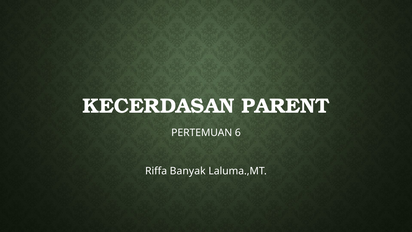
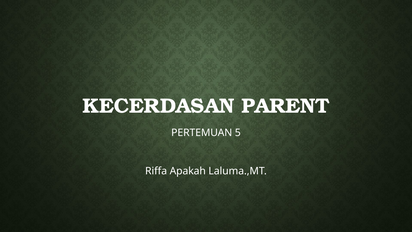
6: 6 -> 5
Banyak: Banyak -> Apakah
